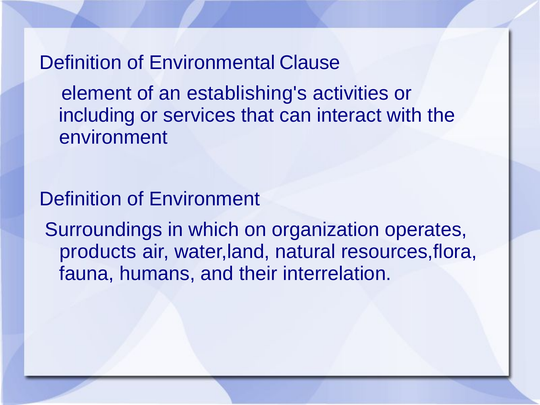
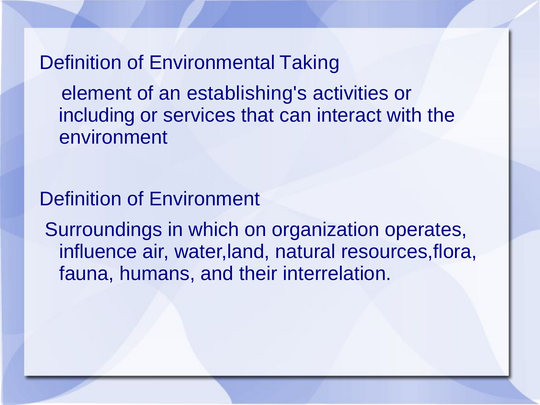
Clause: Clause -> Taking
products: products -> influence
